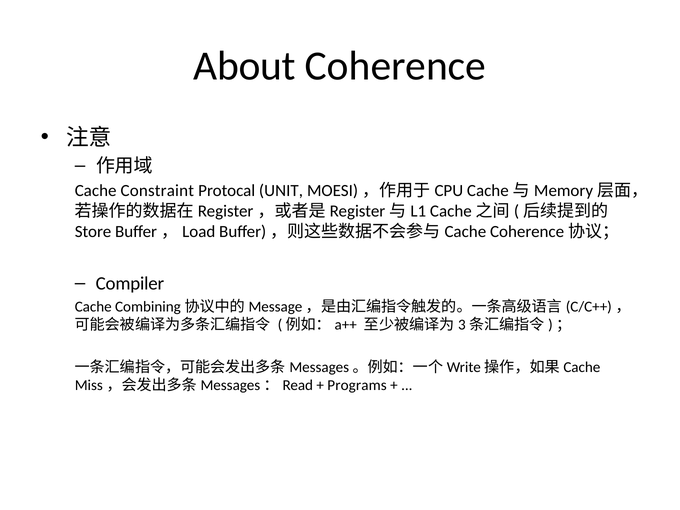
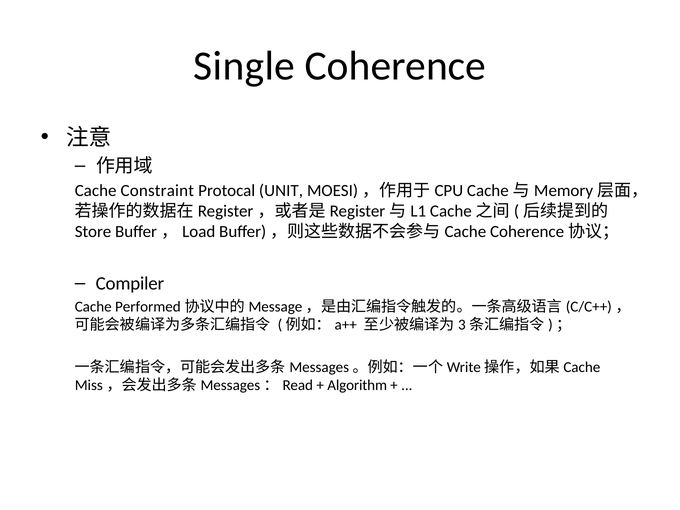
About: About -> Single
Combining: Combining -> Performed
Programs: Programs -> Algorithm
